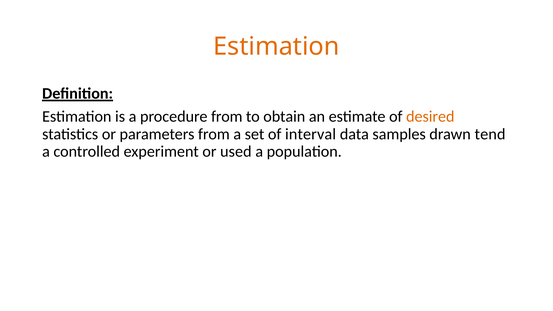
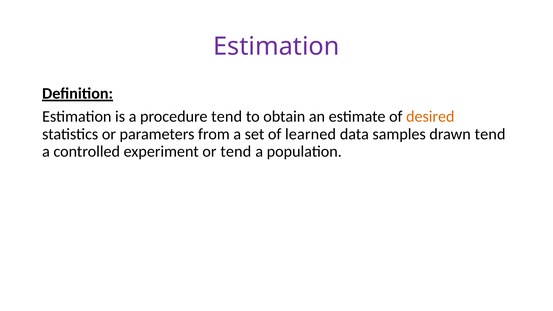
Estimation at (276, 46) colour: orange -> purple
procedure from: from -> tend
interval: interval -> learned
or used: used -> tend
